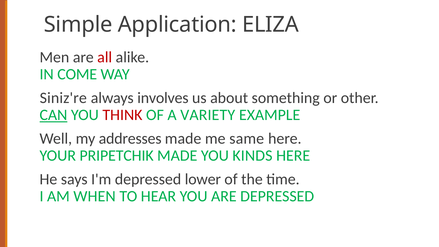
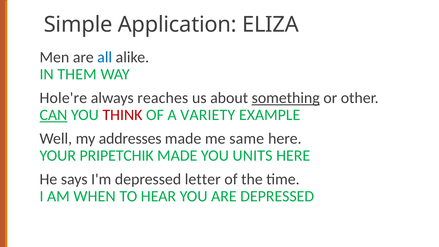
all colour: red -> blue
COME: COME -> THEM
Siniz're: Siniz're -> Hole're
involves: involves -> reaches
something underline: none -> present
KINDS: KINDS -> UNITS
lower: lower -> letter
